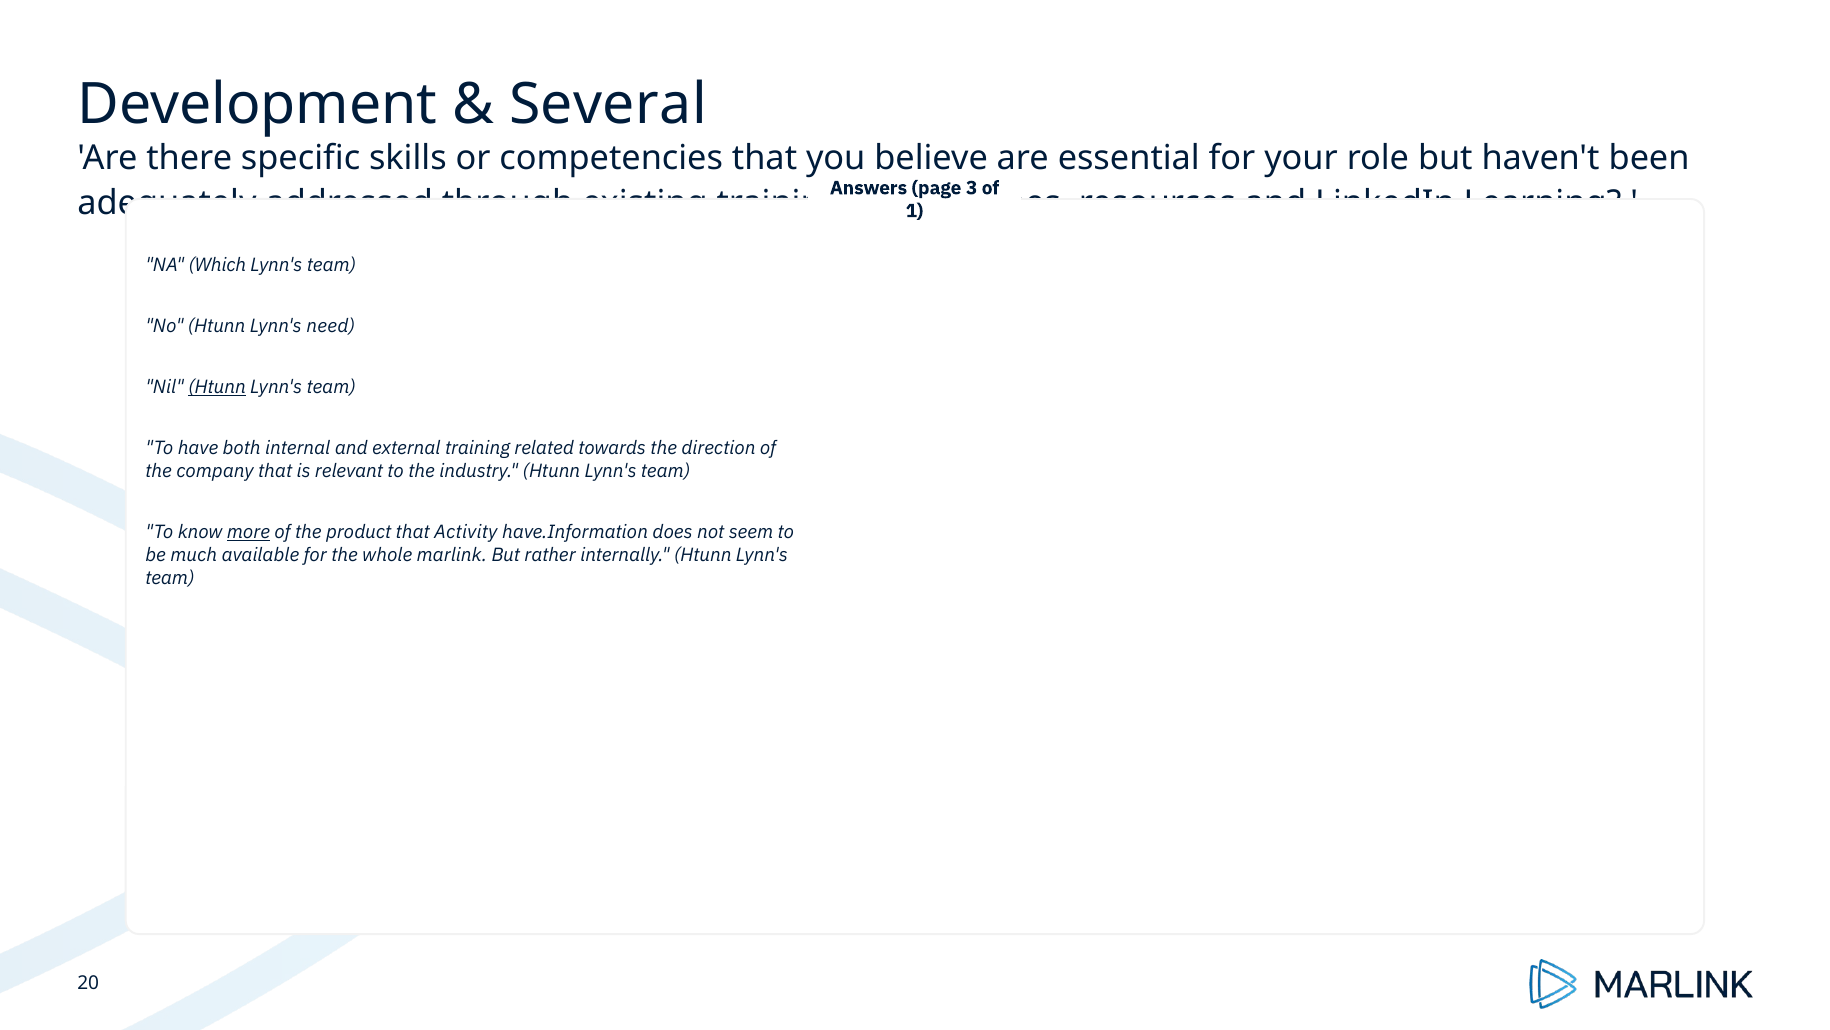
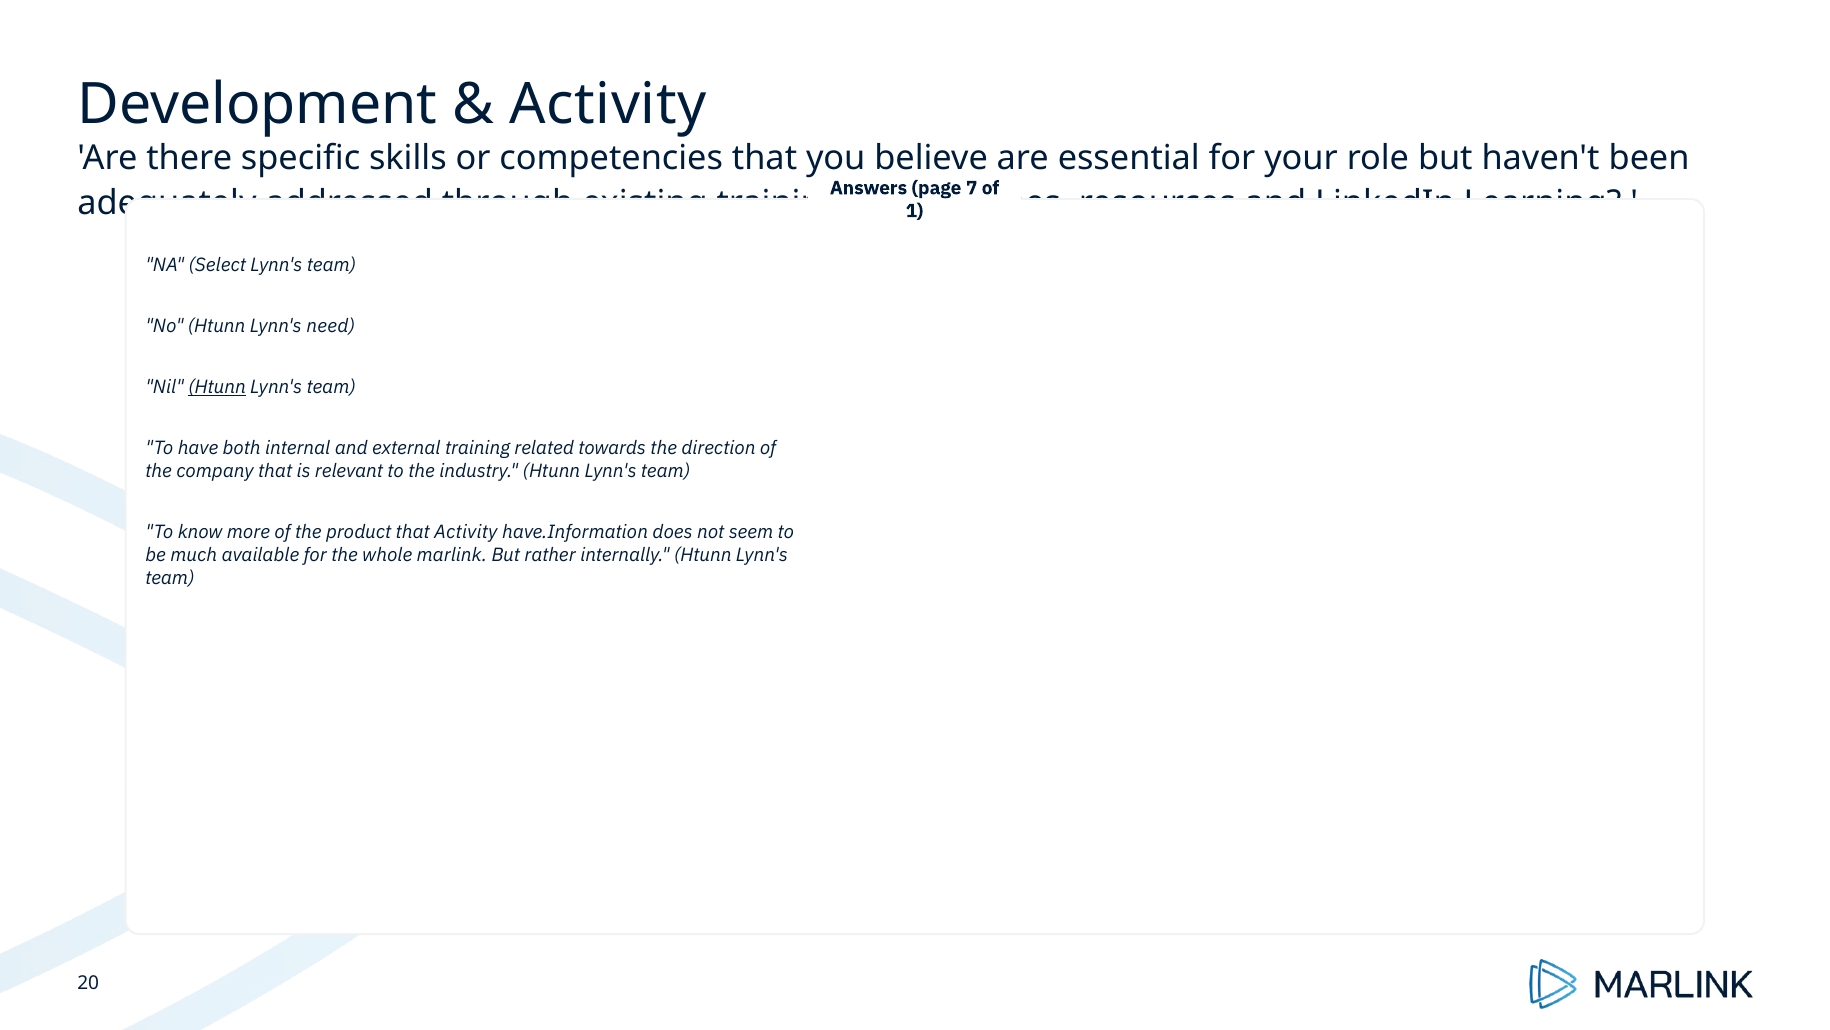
Several at (608, 105): Several -> Activity
3: 3 -> 7
Which: Which -> Select
more underline: present -> none
